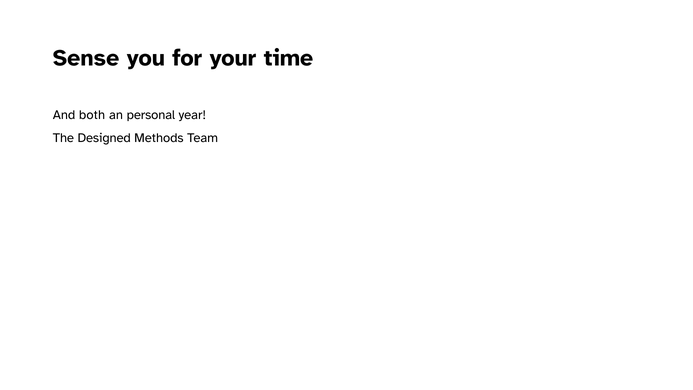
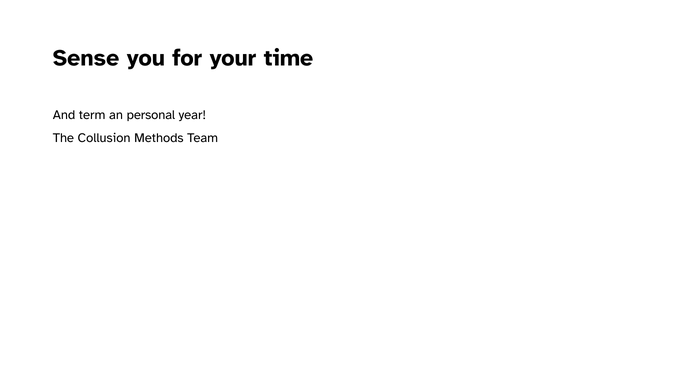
both: both -> term
Designed: Designed -> Collusion
